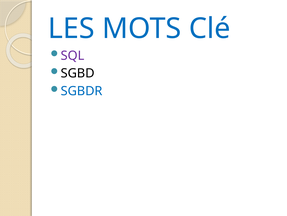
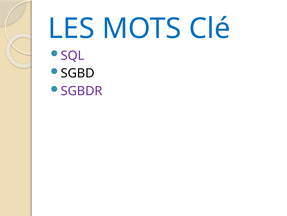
SGBDR colour: blue -> purple
